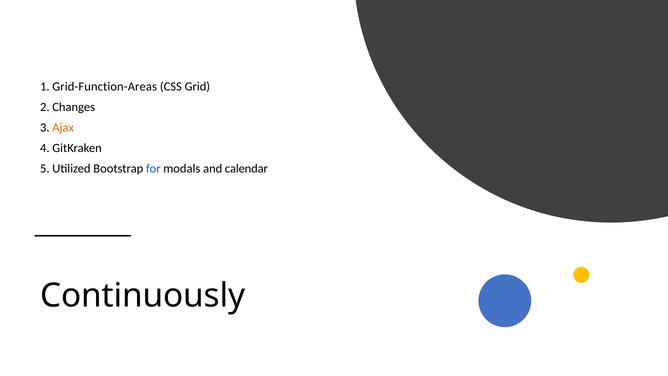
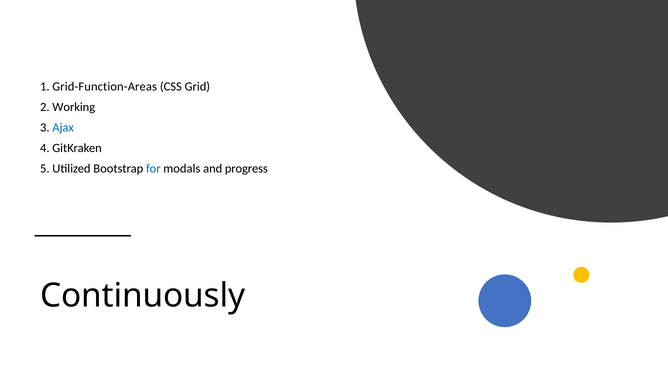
Changes: Changes -> Working
Ajax colour: orange -> blue
calendar: calendar -> progress
